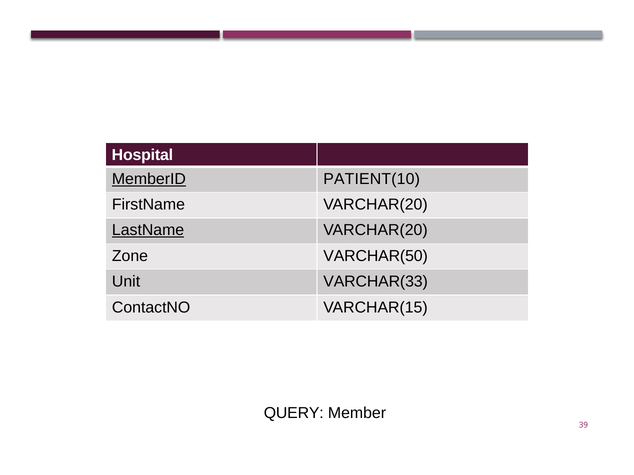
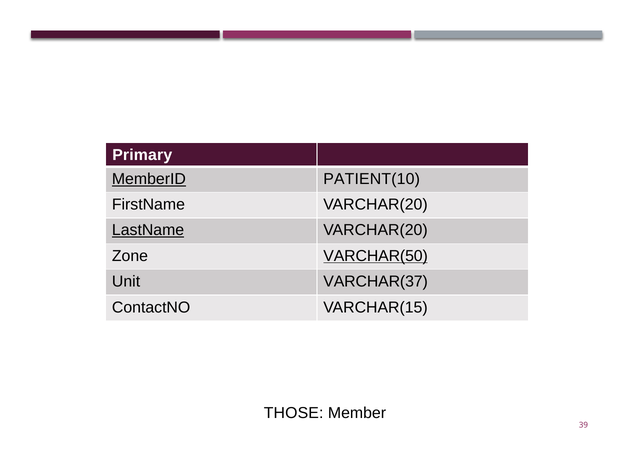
Hospital: Hospital -> Primary
VARCHAR(50 underline: none -> present
VARCHAR(33: VARCHAR(33 -> VARCHAR(37
QUERY: QUERY -> THOSE
